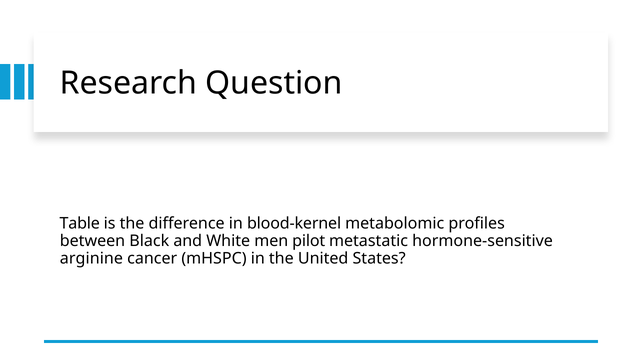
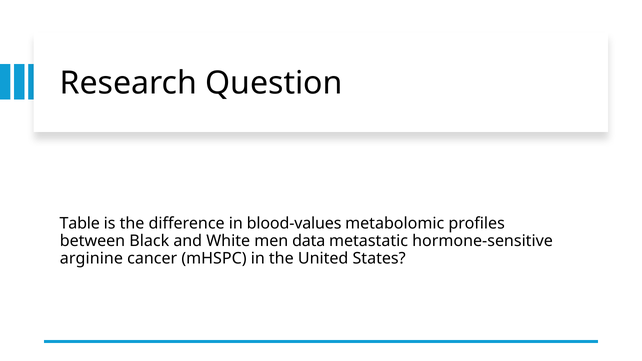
blood-kernel: blood-kernel -> blood-values
pilot: pilot -> data
